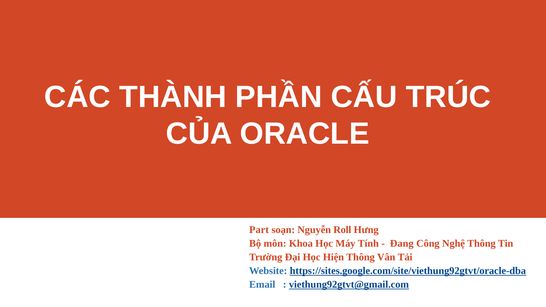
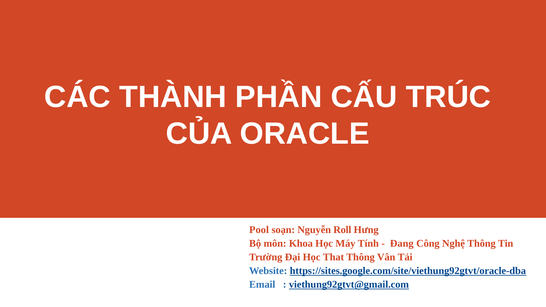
Part: Part -> Pool
Hiện: Hiện -> That
